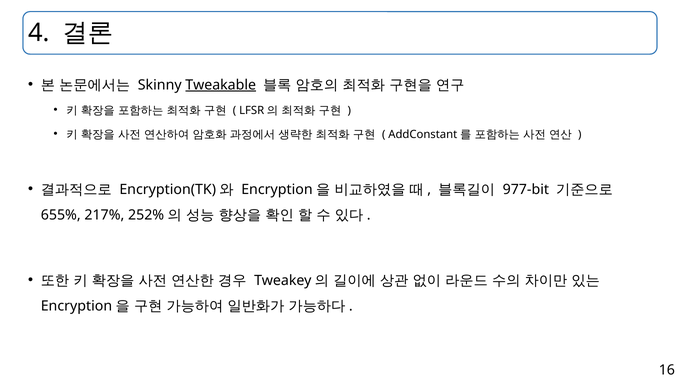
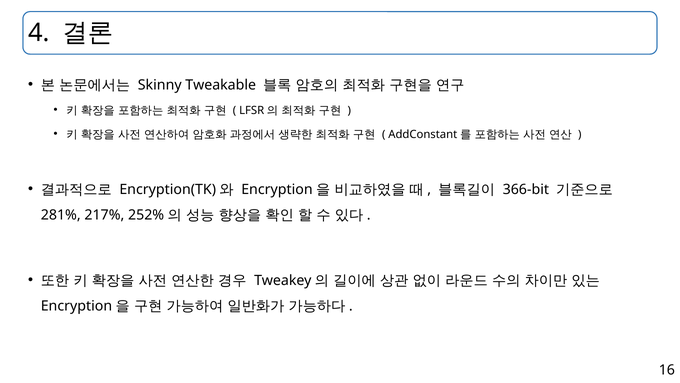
Tweakable underline: present -> none
977-bit: 977-bit -> 366-bit
655%: 655% -> 281%
